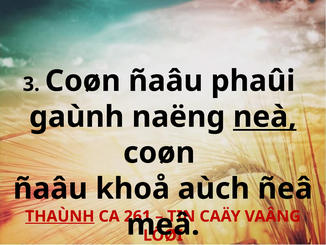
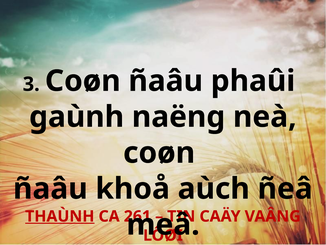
neà underline: present -> none
